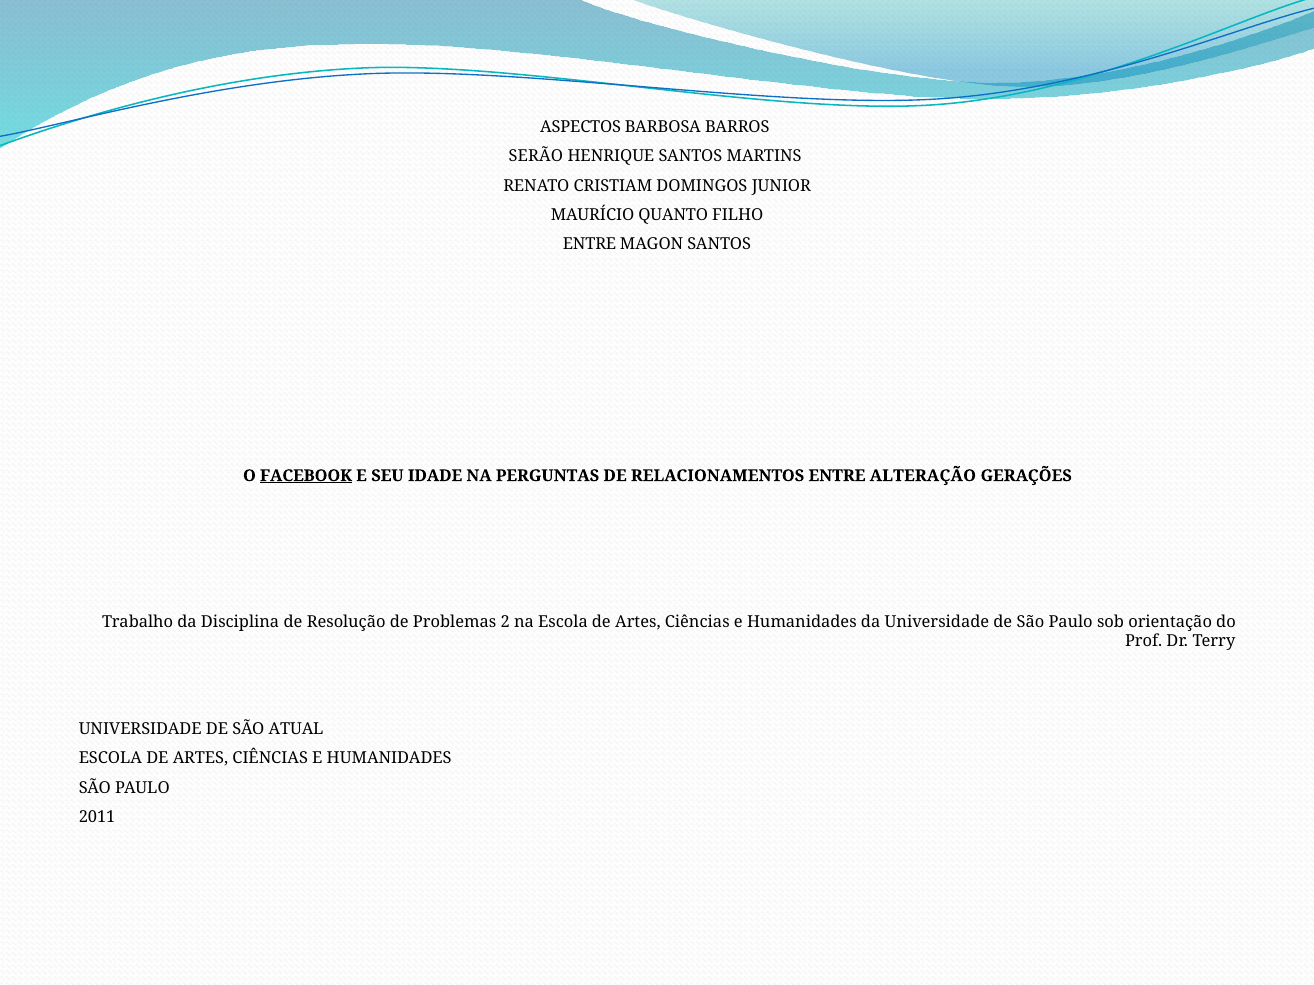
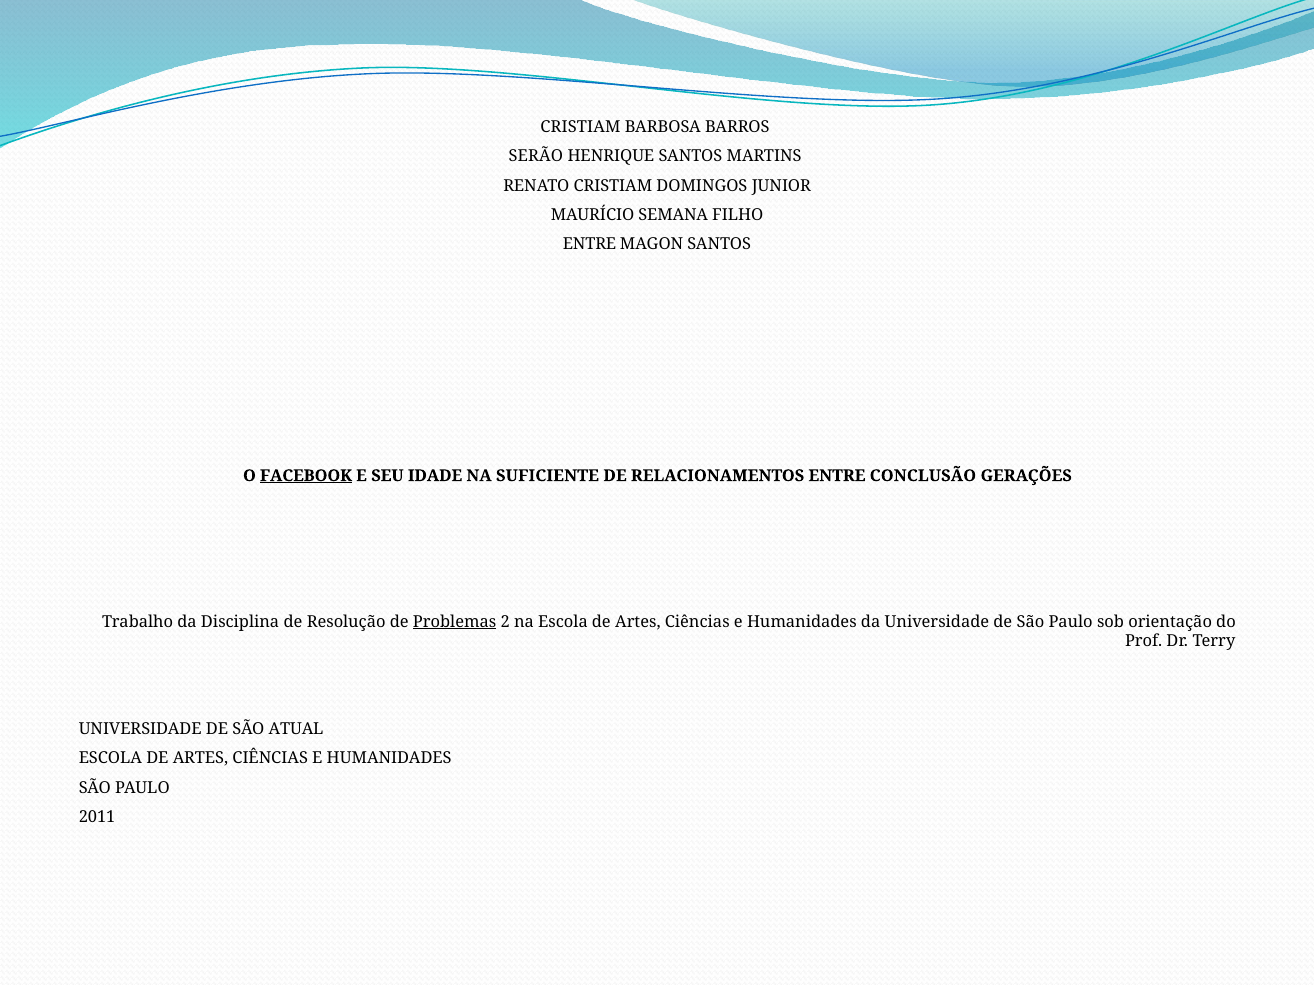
ASPECTOS at (581, 127): ASPECTOS -> CRISTIAM
QUANTO: QUANTO -> SEMANA
PERGUNTAS: PERGUNTAS -> SUFICIENTE
ALTERAÇÃO: ALTERAÇÃO -> CONCLUSÃO
Problemas underline: none -> present
